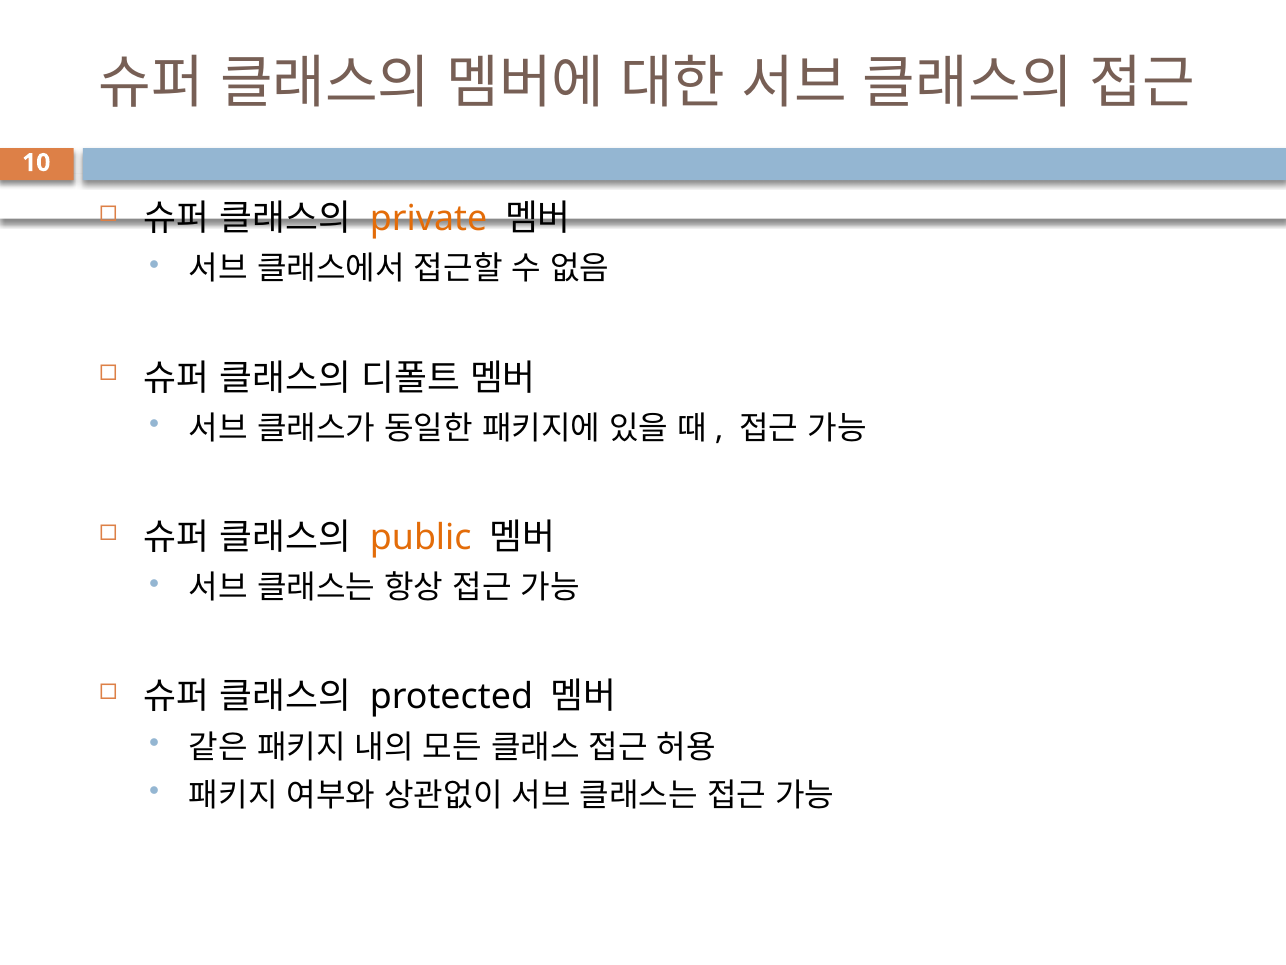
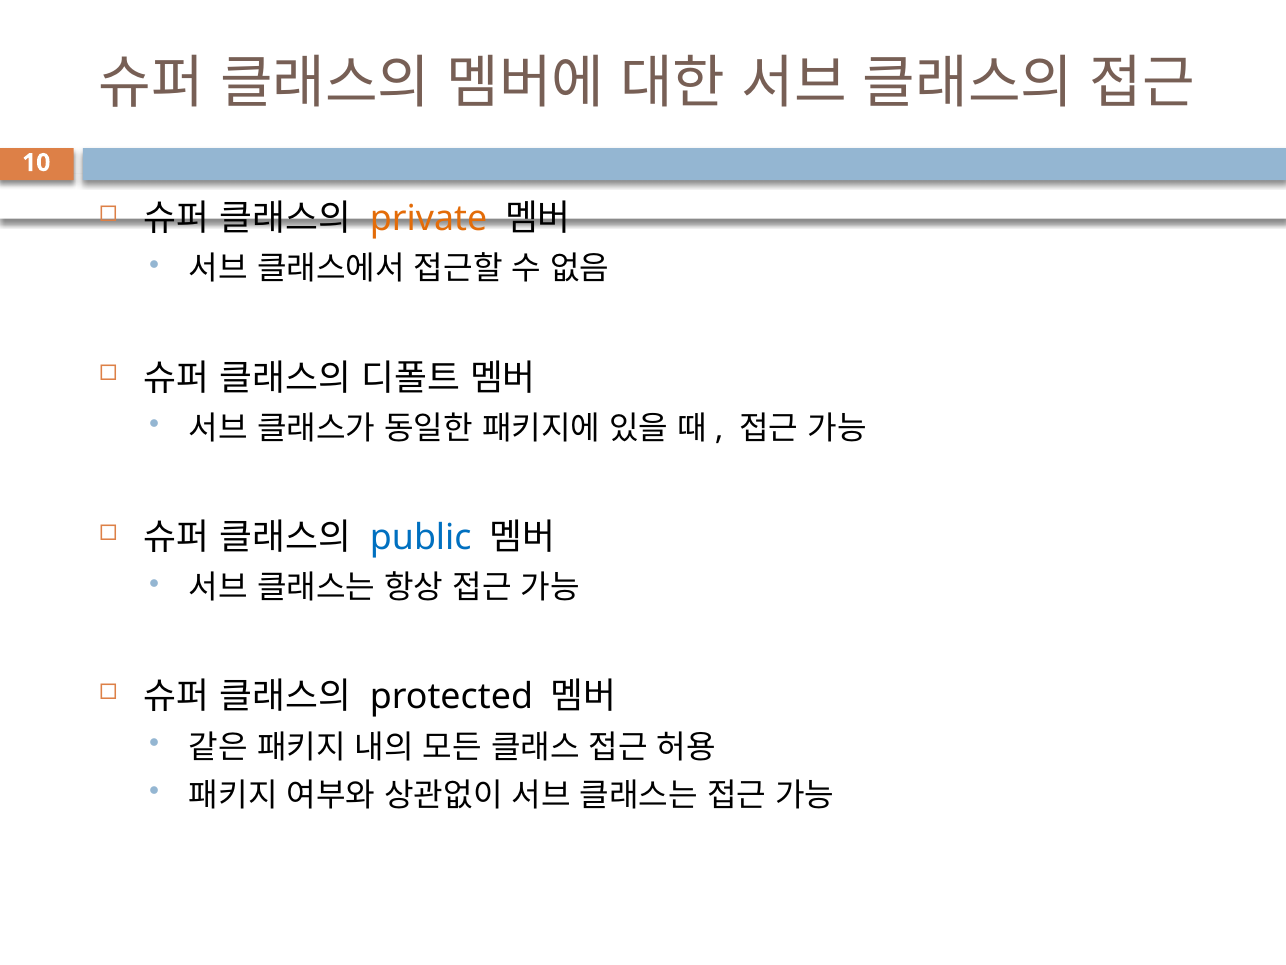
public colour: orange -> blue
